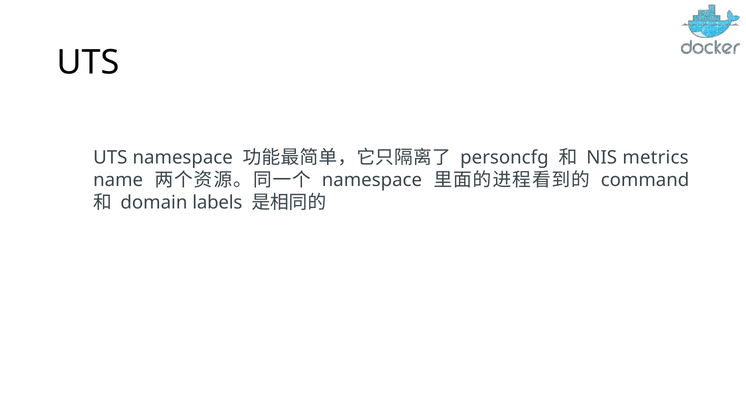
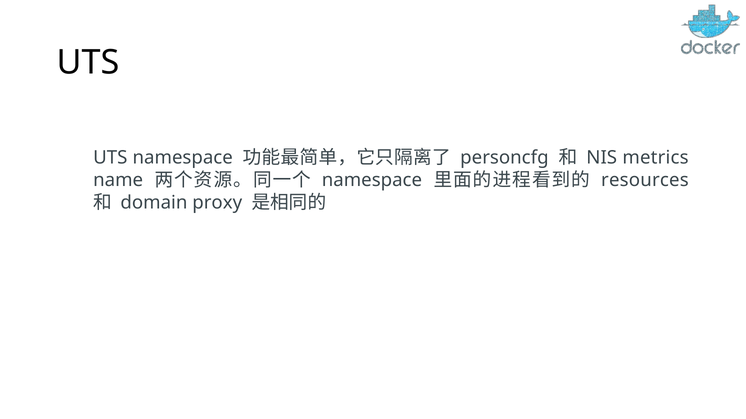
command: command -> resources
labels: labels -> proxy
